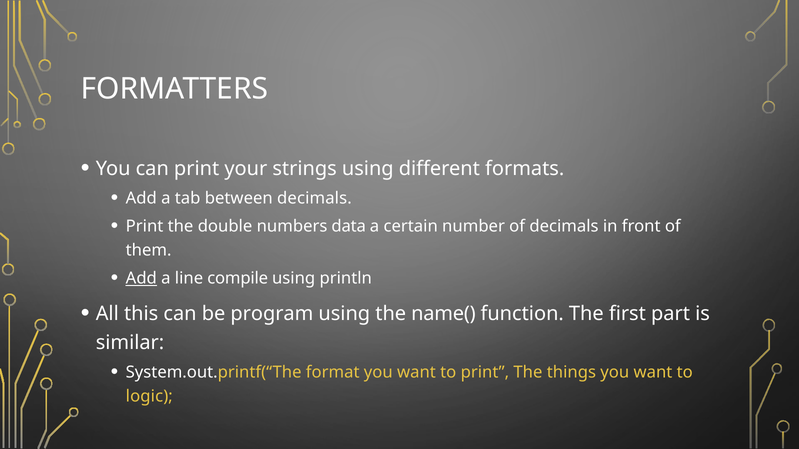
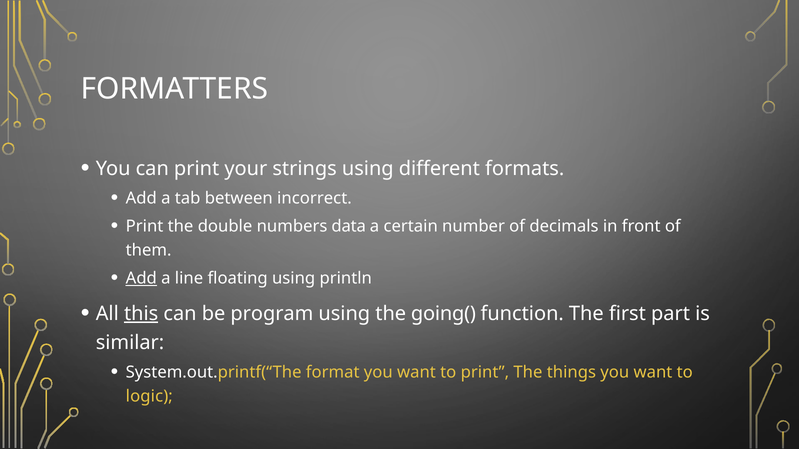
between decimals: decimals -> incorrect
compile: compile -> floating
this underline: none -> present
name(: name( -> going(
